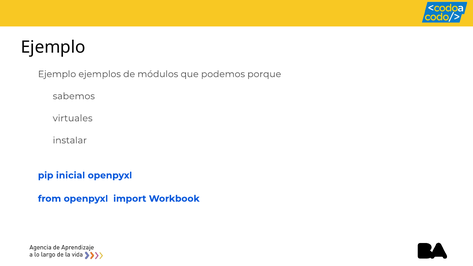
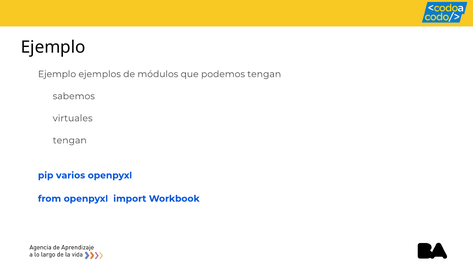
podemos porque: porque -> tengan
instalar at (70, 140): instalar -> tengan
inicial: inicial -> varios
